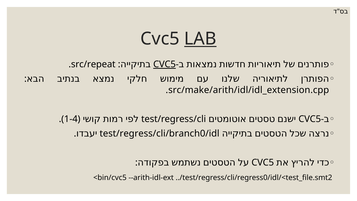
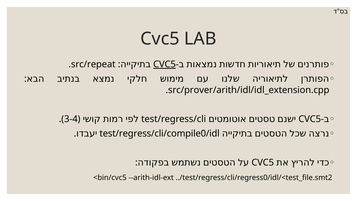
LAB underline: present -> none
src/make/arith/idl/idl_extension.cpp: src/make/arith/idl/idl_extension.cpp -> src/prover/arith/idl/idl_extension.cpp
1-4: 1-4 -> 3-4
test/regress/cli/branch0/idl: test/regress/cli/branch0/idl -> test/regress/cli/compile0/idl
